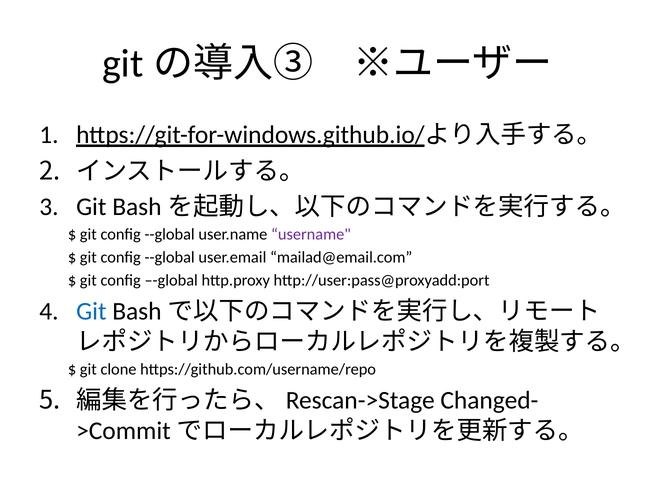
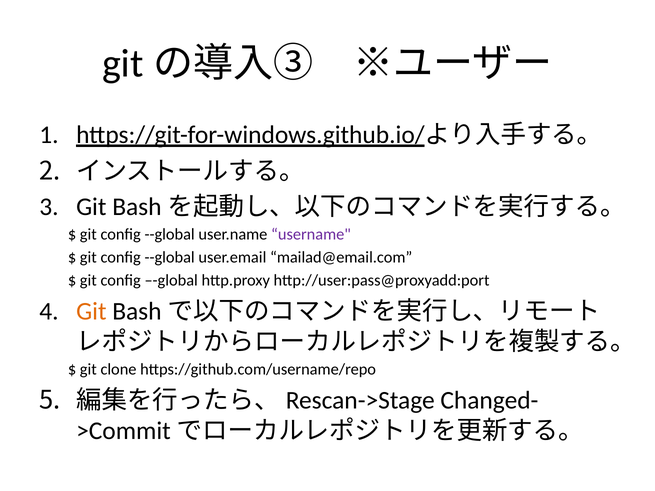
Git at (91, 311) colour: blue -> orange
